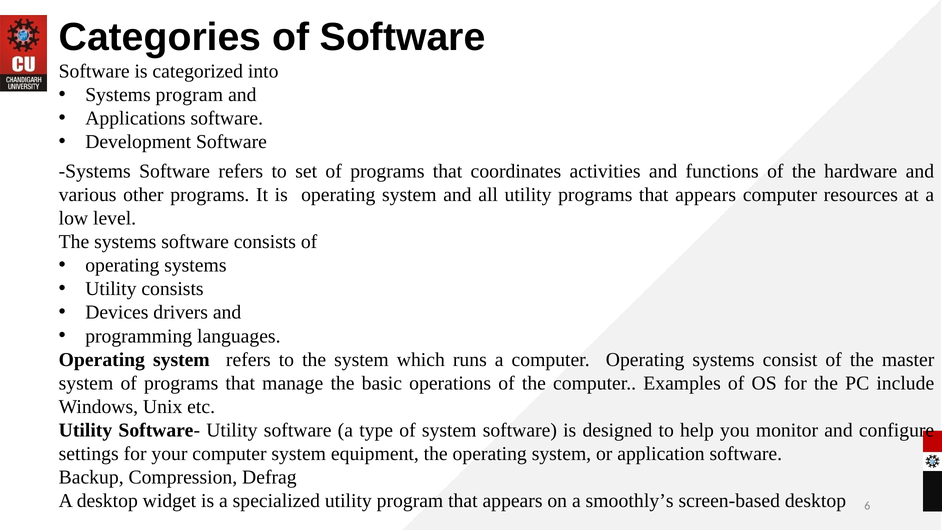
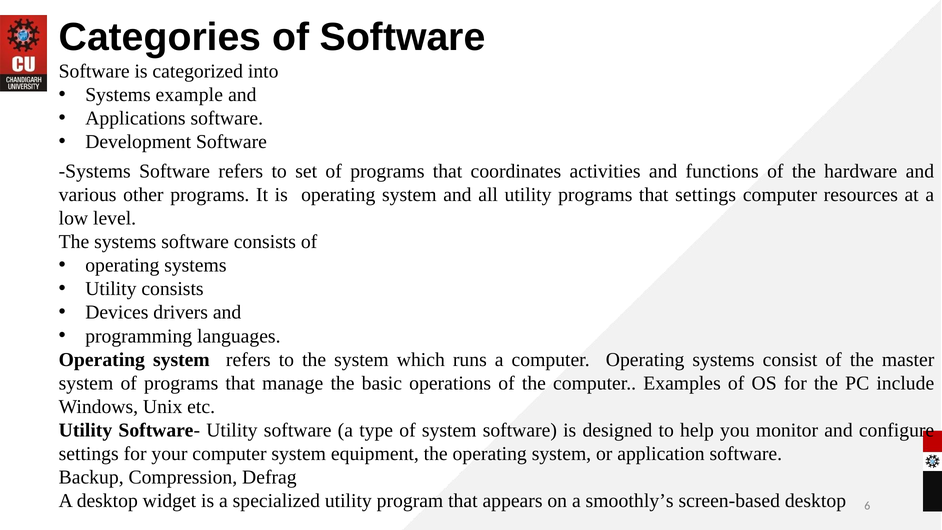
Systems program: program -> example
programs that appears: appears -> settings
